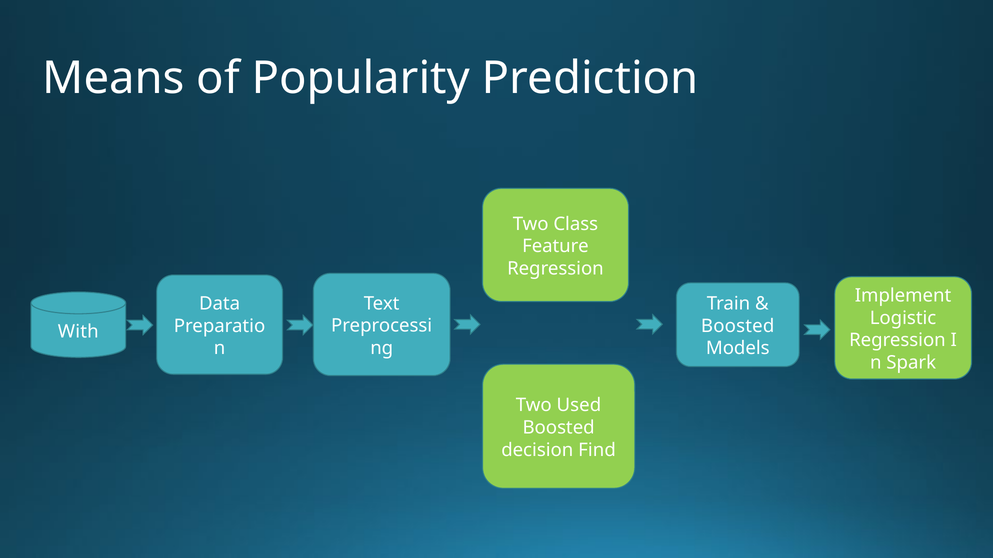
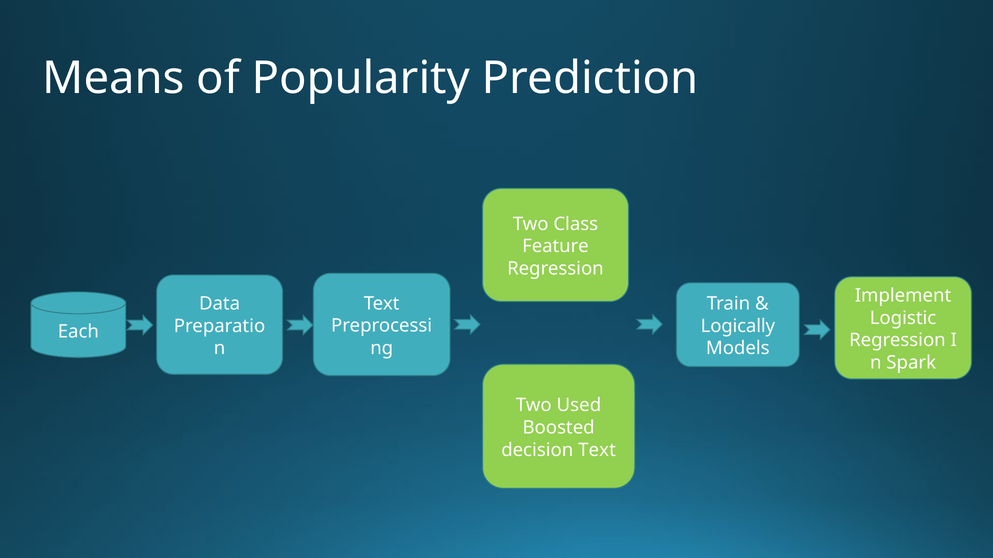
Boosted at (738, 326): Boosted -> Logically
With: With -> Each
decision Find: Find -> Text
